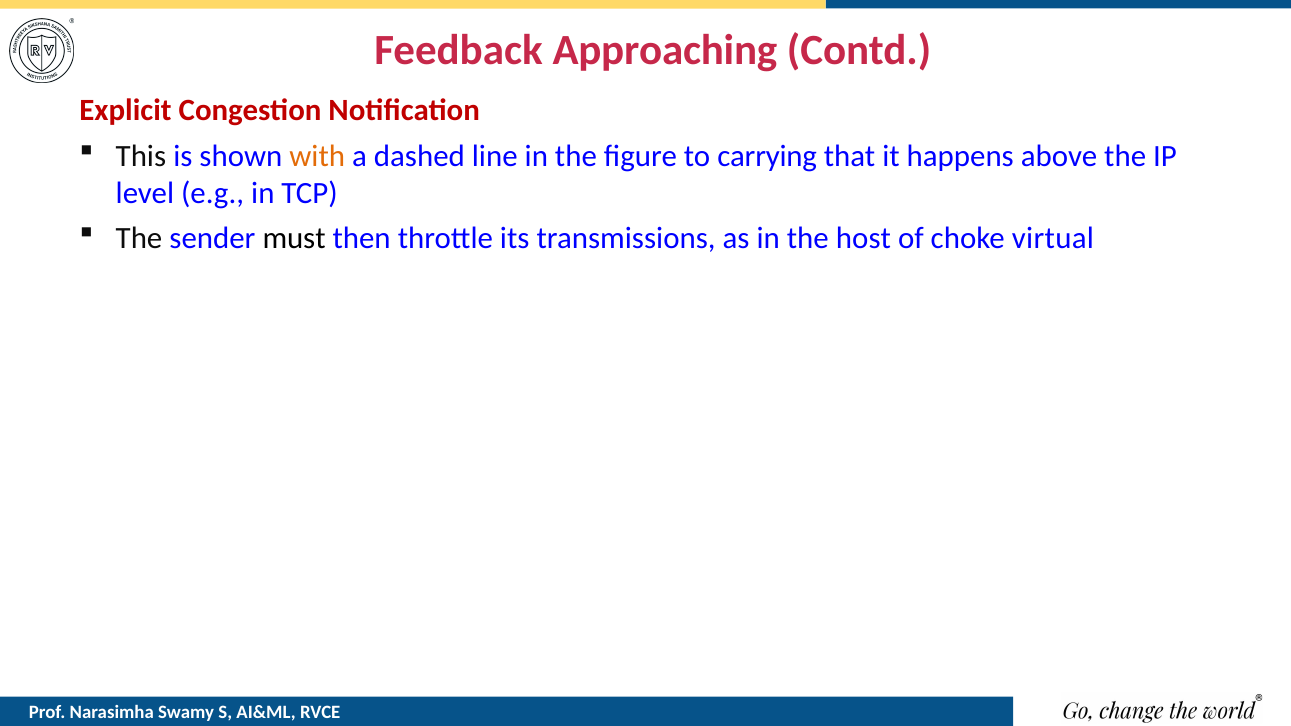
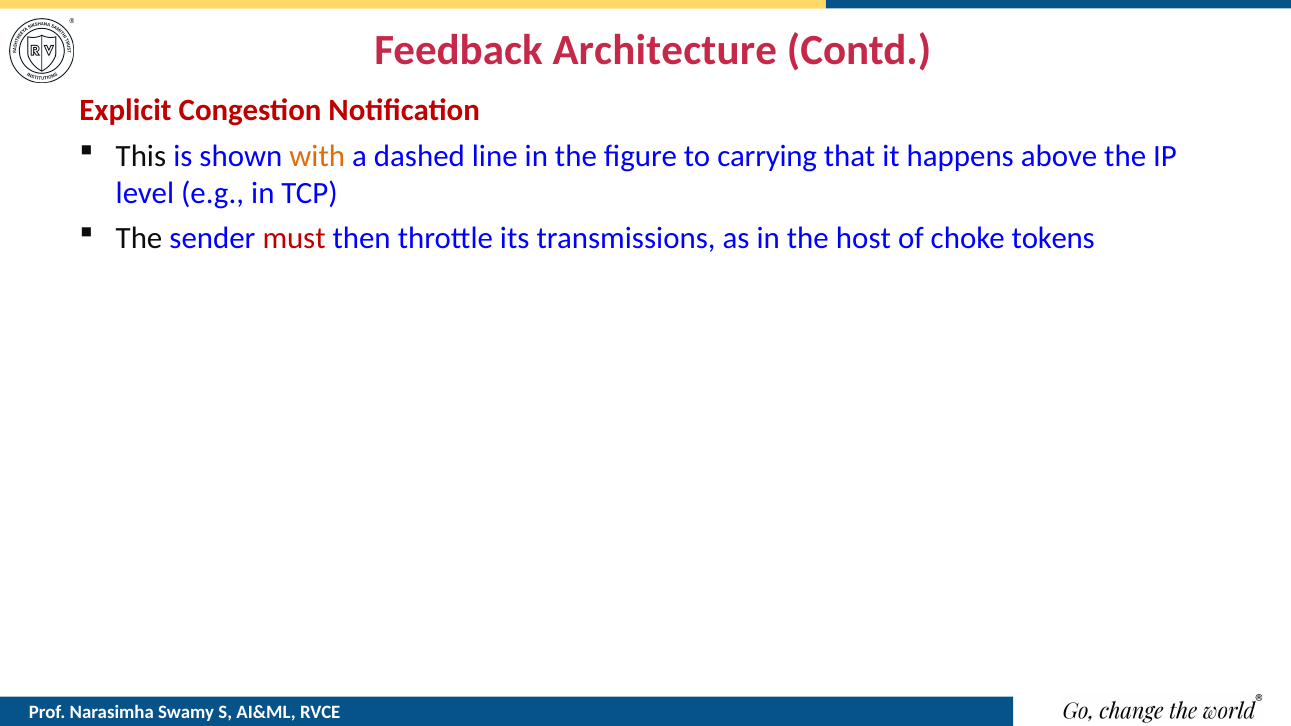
Approaching: Approaching -> Architecture
must colour: black -> red
virtual: virtual -> tokens
